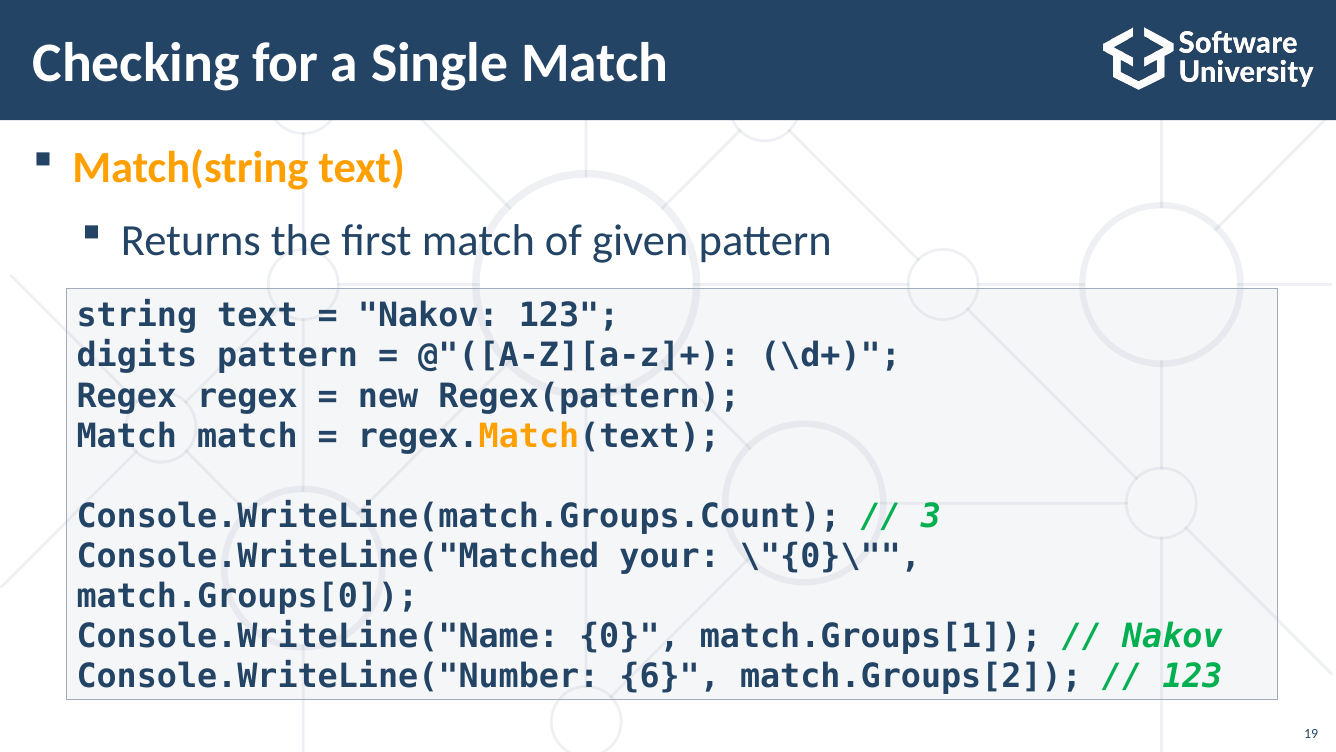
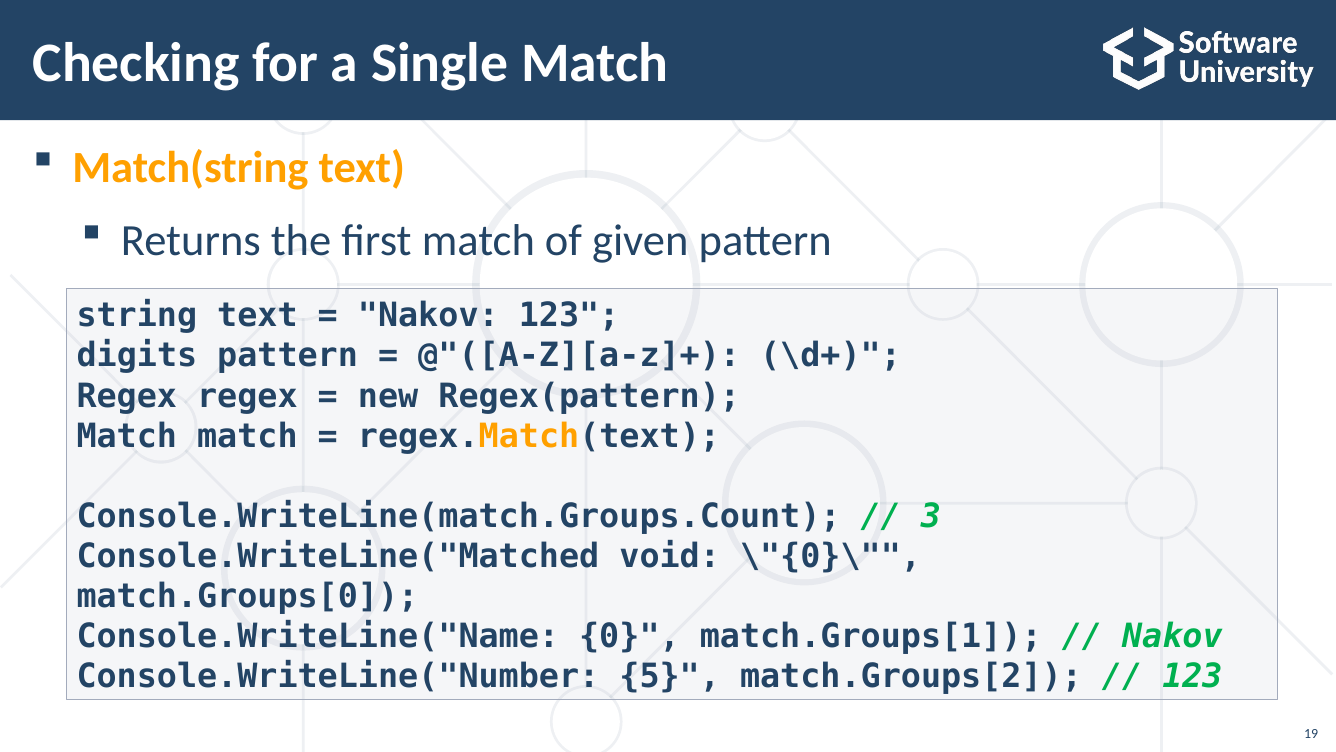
your: your -> void
6: 6 -> 5
